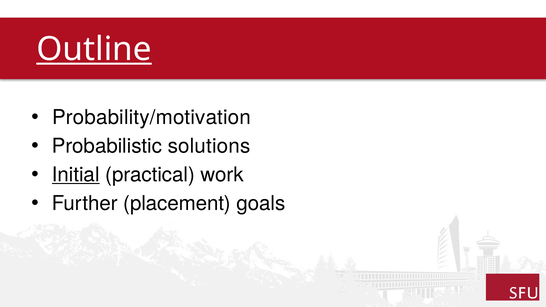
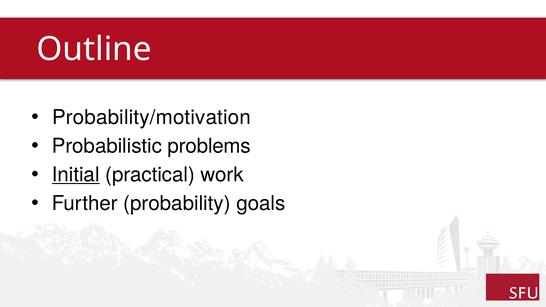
Outline underline: present -> none
solutions: solutions -> problems
placement: placement -> probability
